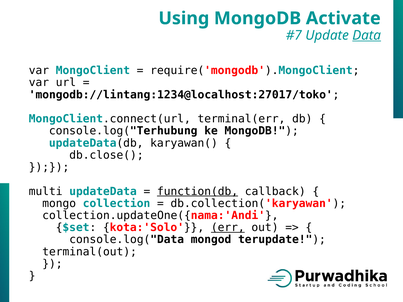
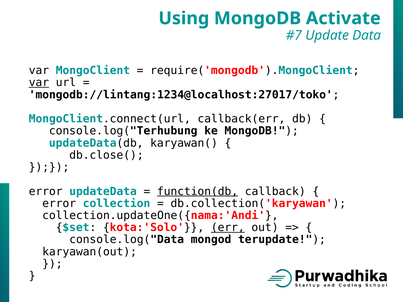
Data underline: present -> none
var at (39, 83) underline: none -> present
terminal(err: terminal(err -> callback(err
multi at (46, 191): multi -> error
mongo at (59, 204): mongo -> error
terminal(out: terminal(out -> karyawan(out
